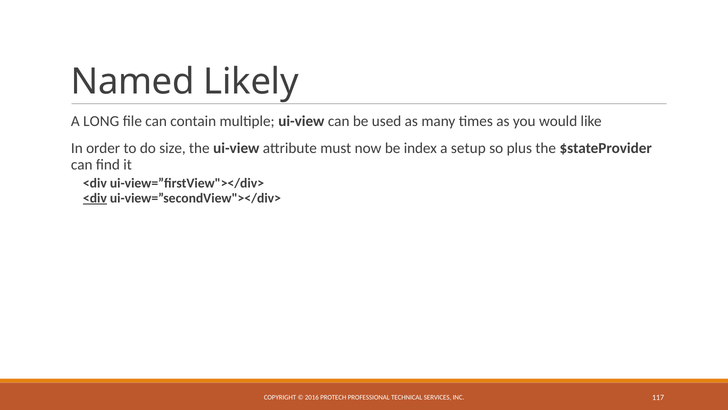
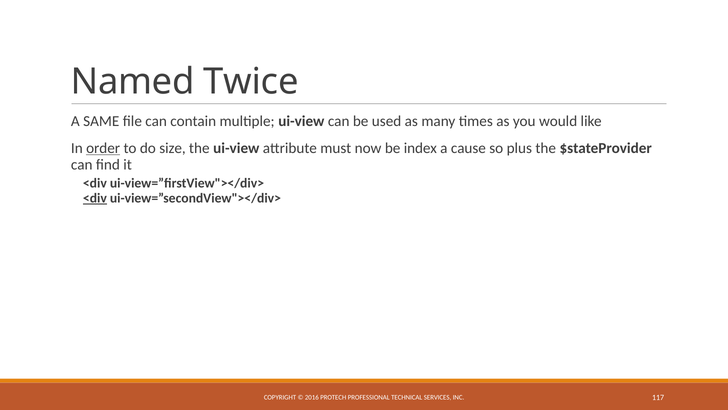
Likely: Likely -> Twice
LONG: LONG -> SAME
order underline: none -> present
setup: setup -> cause
